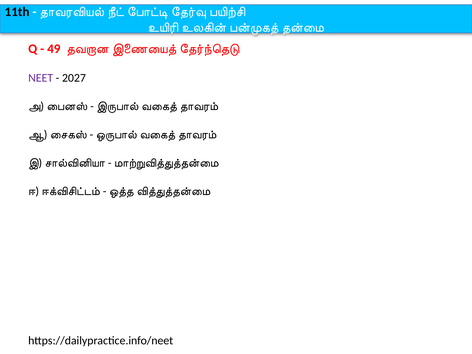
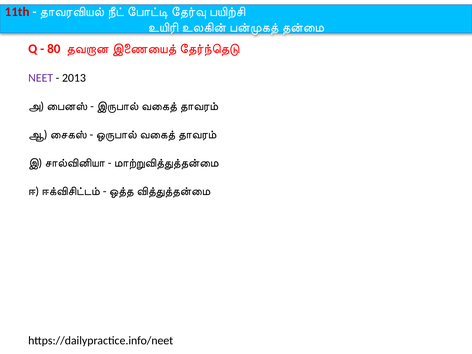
11th colour: black -> red
49: 49 -> 80
2027: 2027 -> 2013
